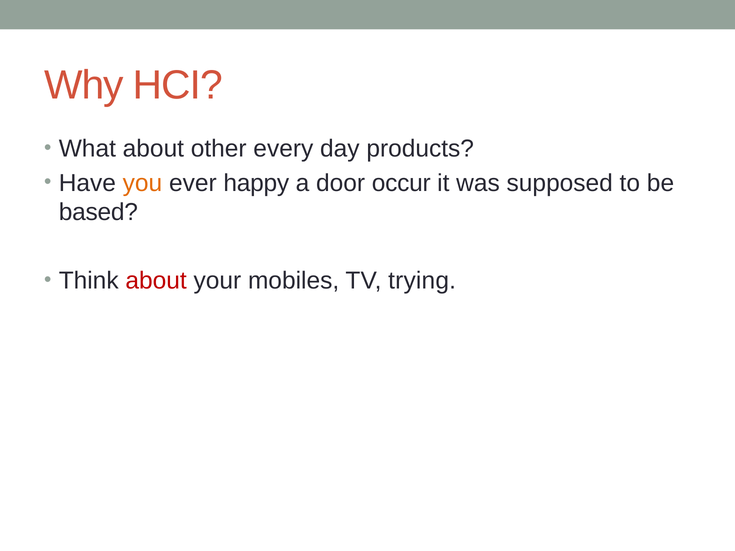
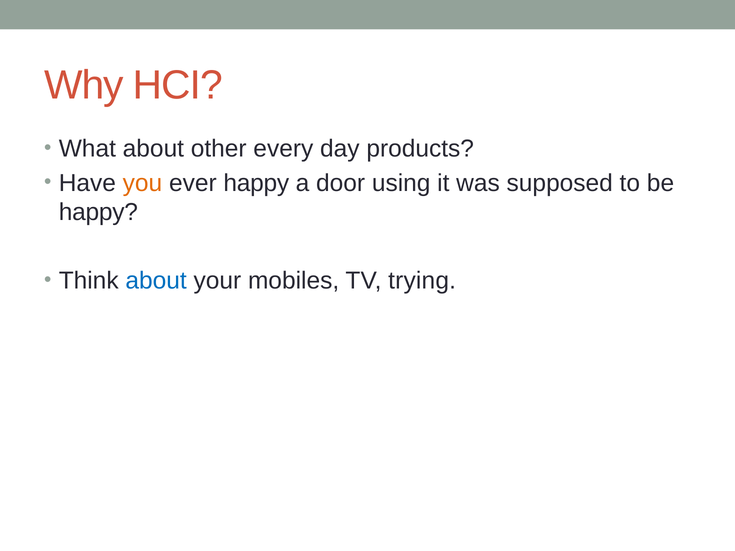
occur: occur -> using
based at (98, 212): based -> happy
about at (156, 281) colour: red -> blue
